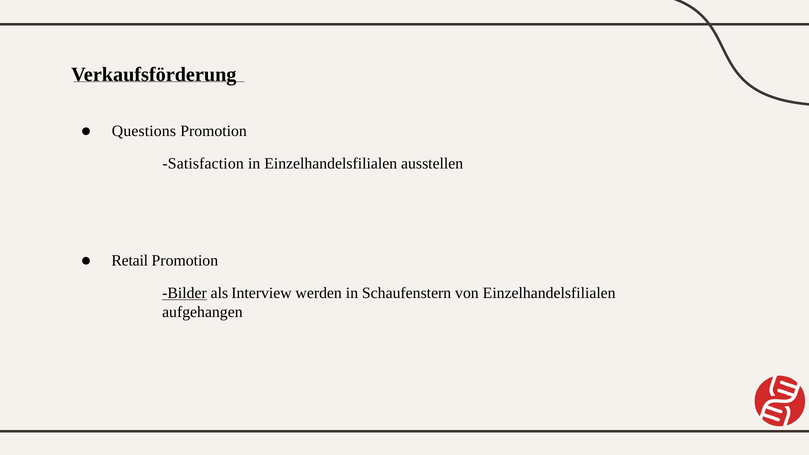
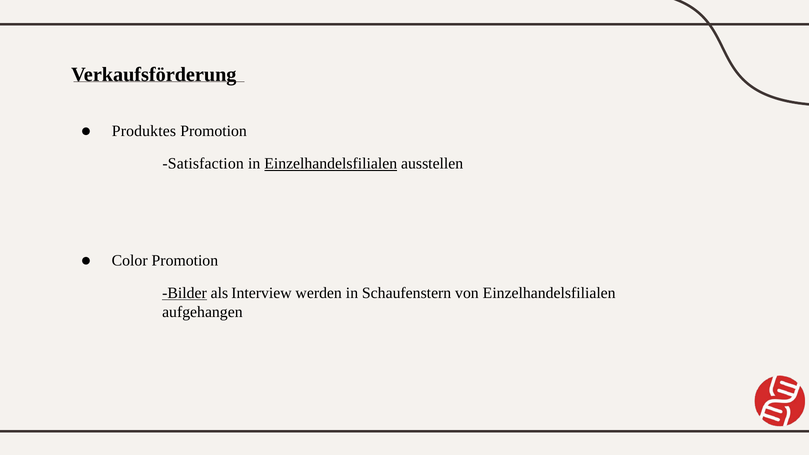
Questions: Questions -> Produktes
Einzelhandelsfilialen at (331, 164) underline: none -> present
Retail: Retail -> Color
